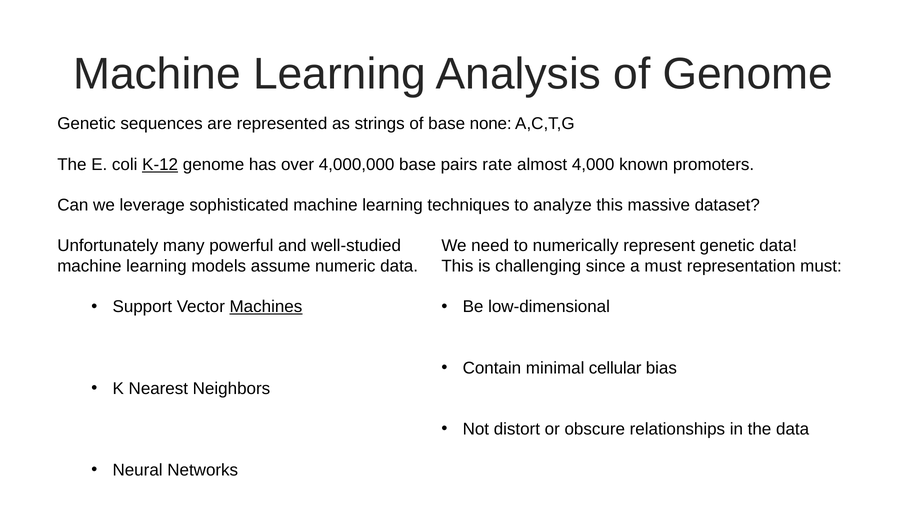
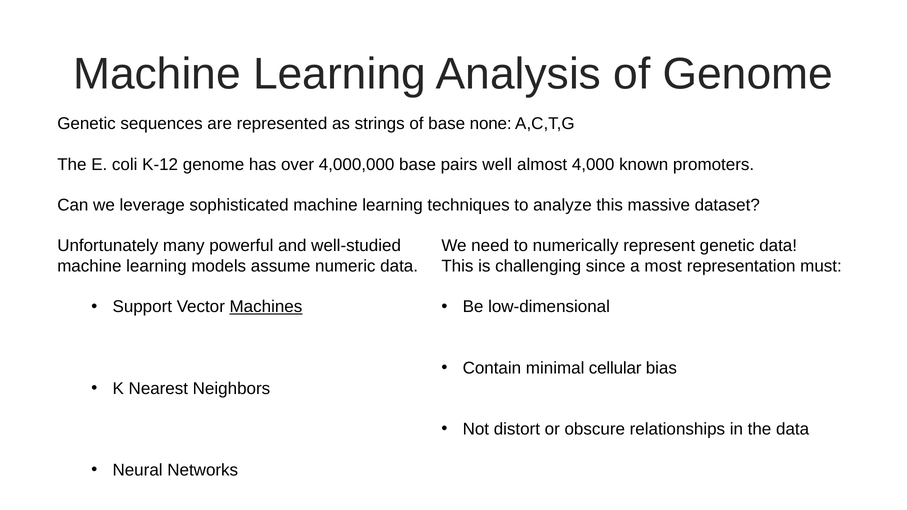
K-12 underline: present -> none
rate: rate -> well
a must: must -> most
